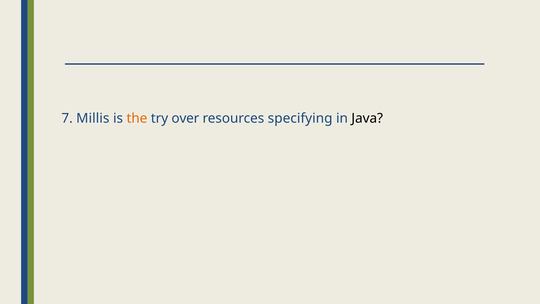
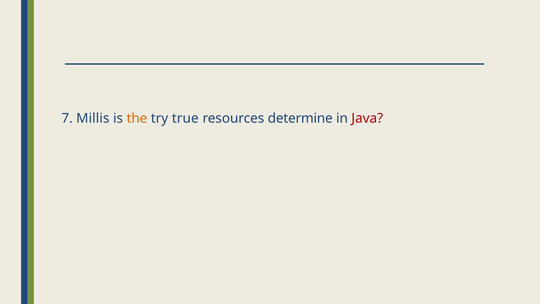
over: over -> true
specifying: specifying -> determine
Java colour: black -> red
